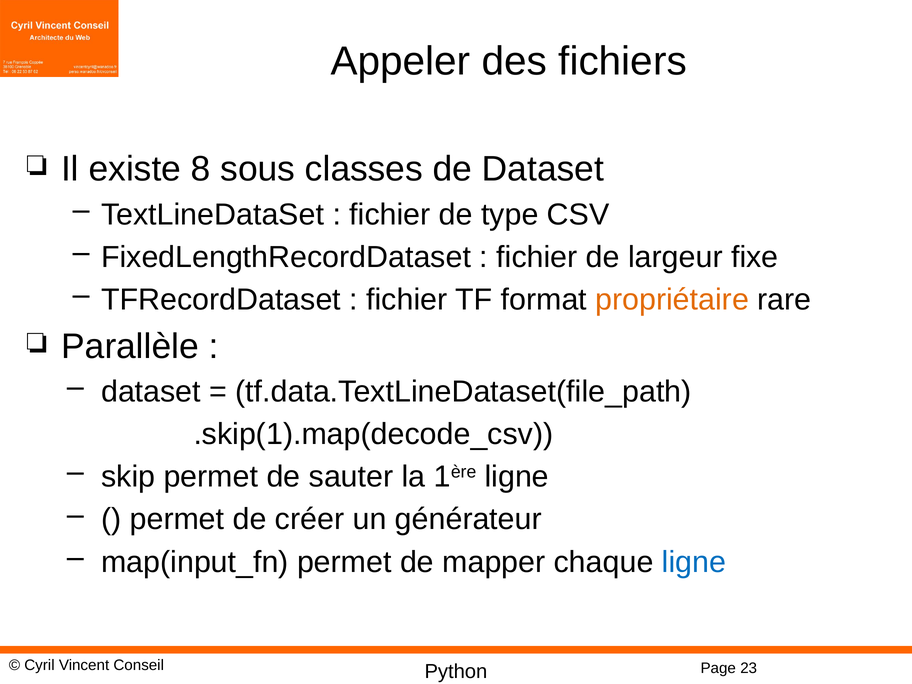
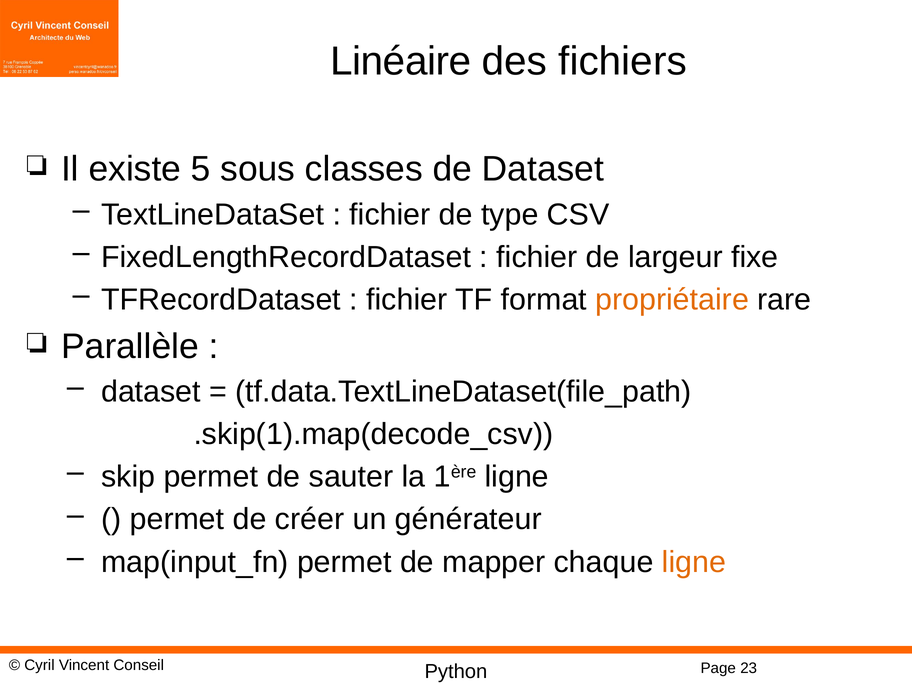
Appeler: Appeler -> Linéaire
8: 8 -> 5
ligne at (694, 562) colour: blue -> orange
